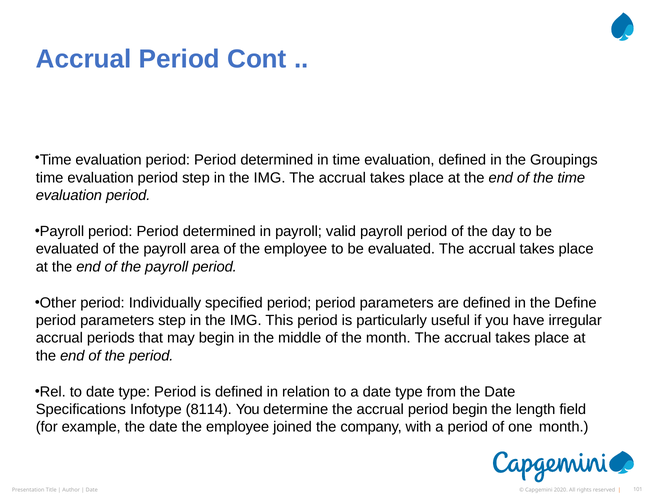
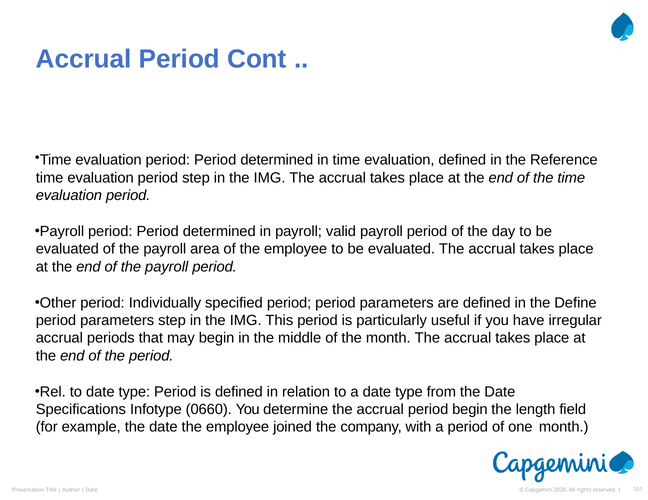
Groupings: Groupings -> Reference
8114: 8114 -> 0660
